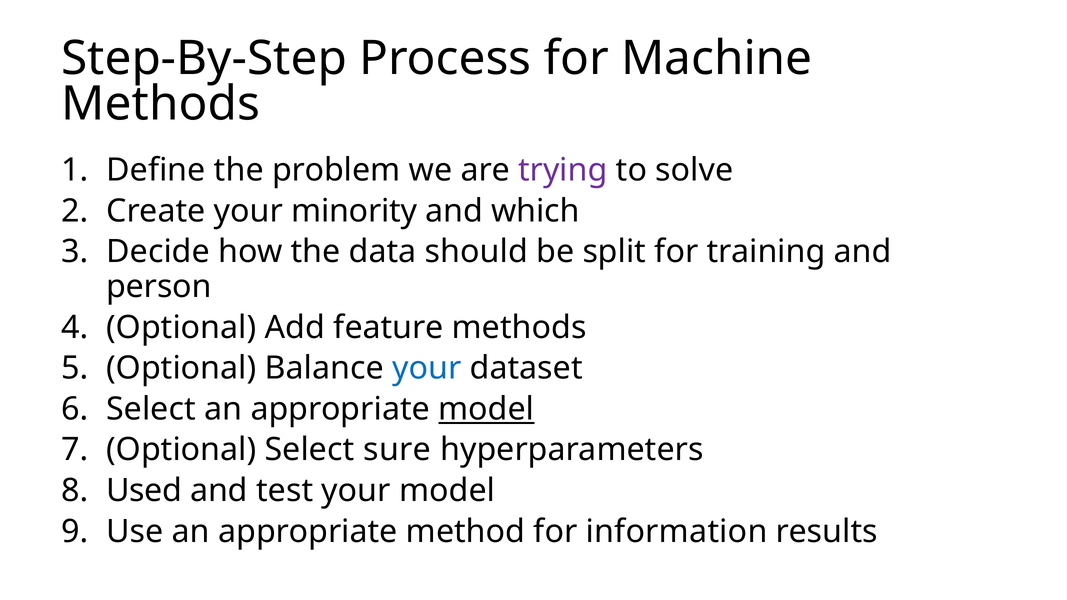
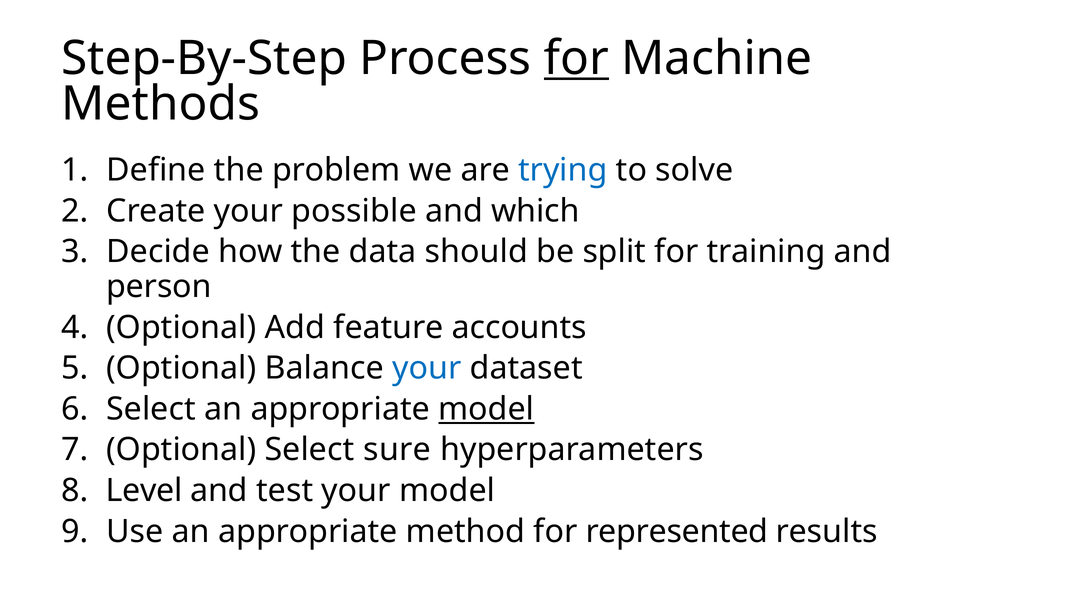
for at (576, 58) underline: none -> present
trying colour: purple -> blue
minority: minority -> possible
feature methods: methods -> accounts
Used: Used -> Level
information: information -> represented
